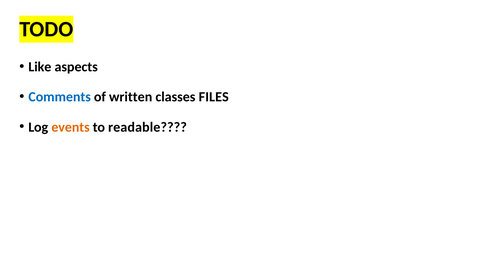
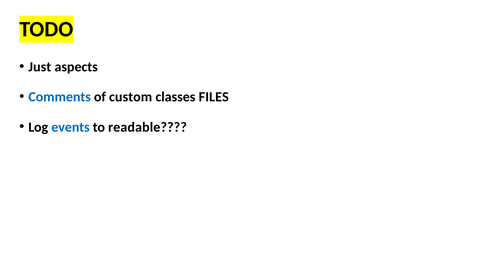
Like: Like -> Just
written: written -> custom
events colour: orange -> blue
